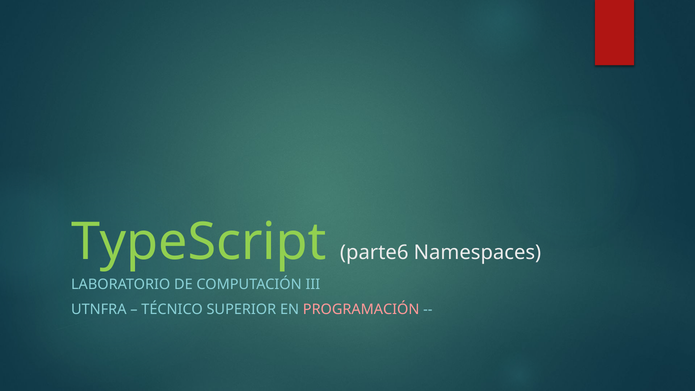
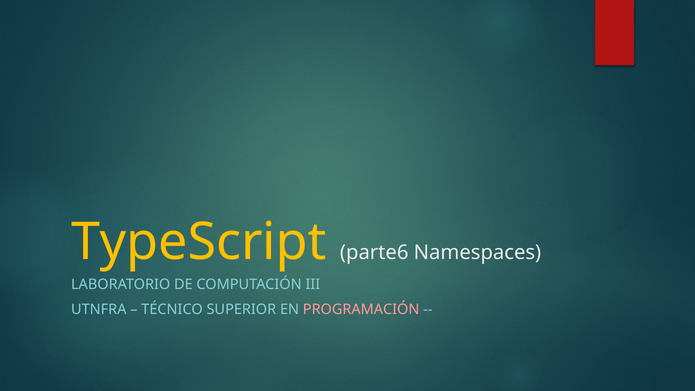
TypeScript colour: light green -> yellow
